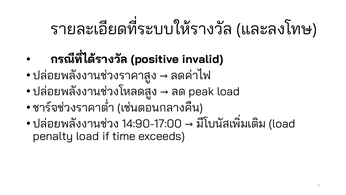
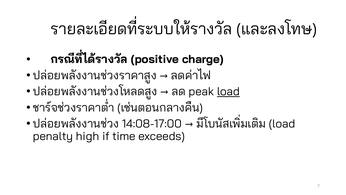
invalid: invalid -> charge
load at (228, 91) underline: none -> present
14:90-17:00: 14:90-17:00 -> 14:08-17:00
penalty load: load -> high
